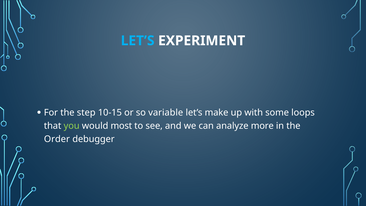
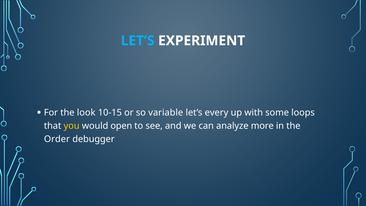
step: step -> look
make: make -> every
you colour: light green -> yellow
most: most -> open
